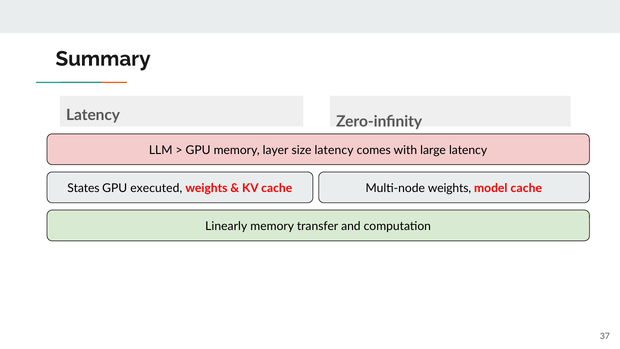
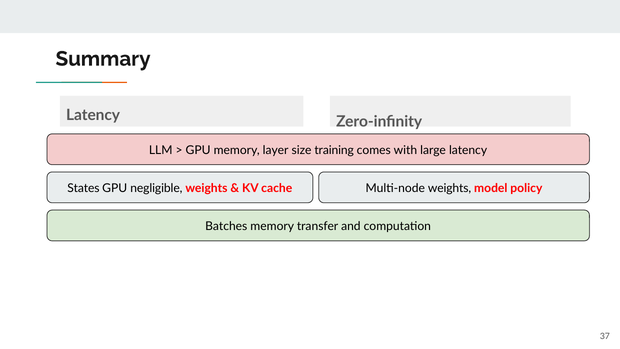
size latency: latency -> training
executed: executed -> negligible
model cache: cache -> policy
Linearly: Linearly -> Batches
